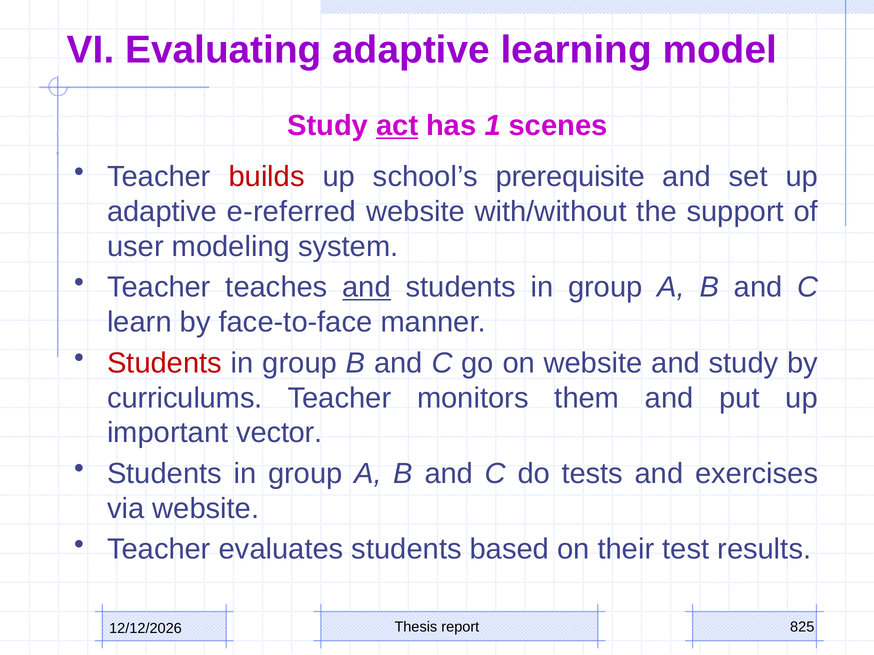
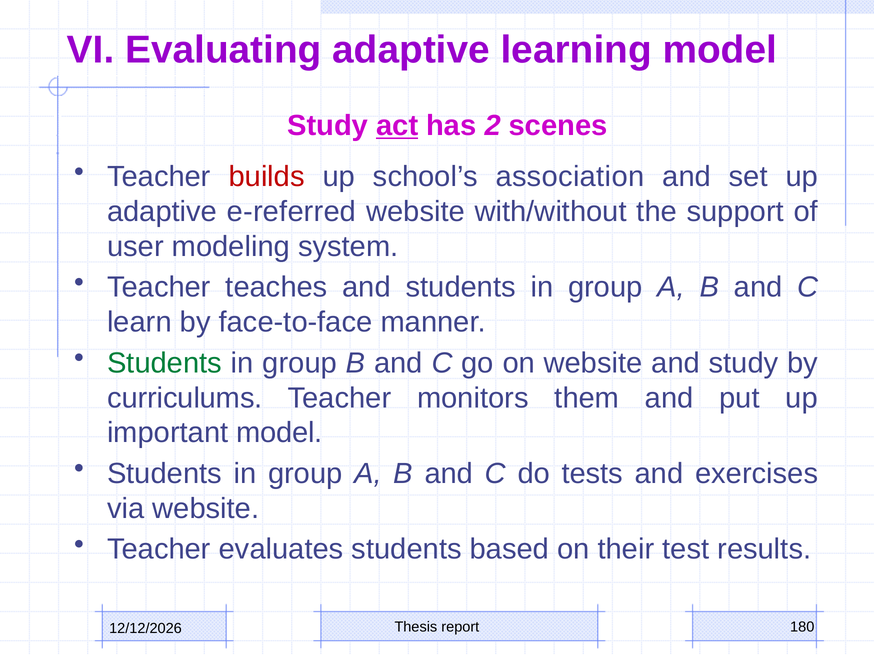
1: 1 -> 2
prerequisite: prerequisite -> association
and at (367, 288) underline: present -> none
Students at (165, 363) colour: red -> green
important vector: vector -> model
825: 825 -> 180
